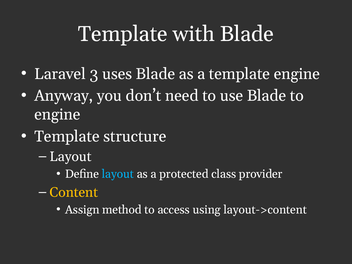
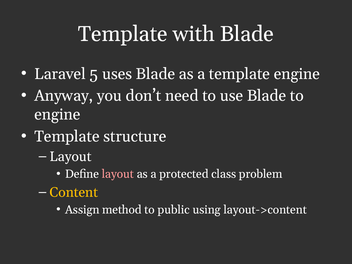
3: 3 -> 5
layout at (118, 174) colour: light blue -> pink
provider: provider -> problem
access: access -> public
